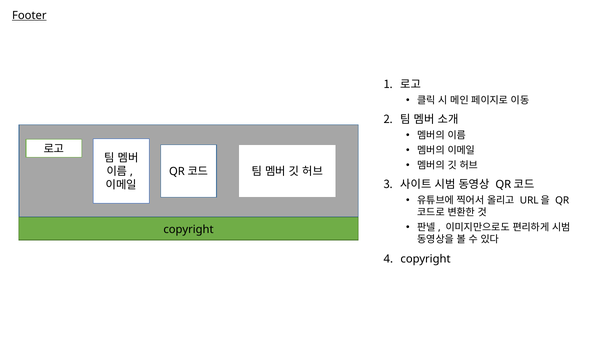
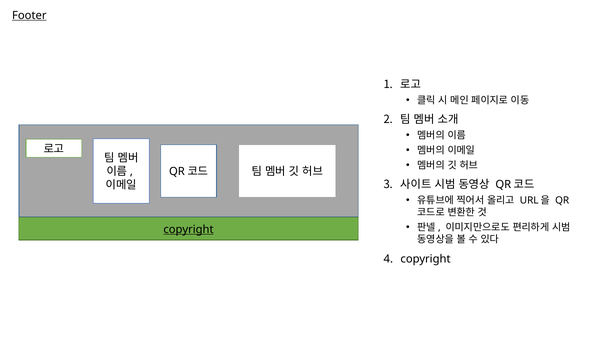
copyright at (189, 229) underline: none -> present
